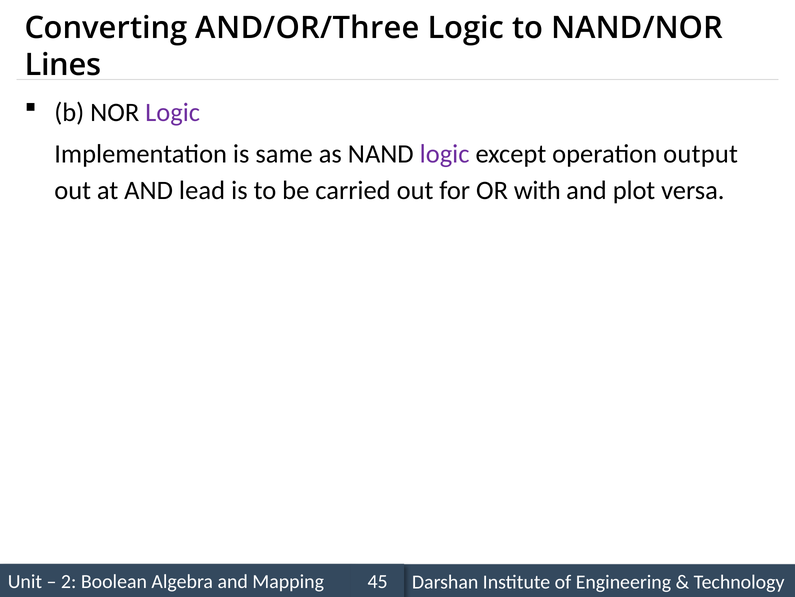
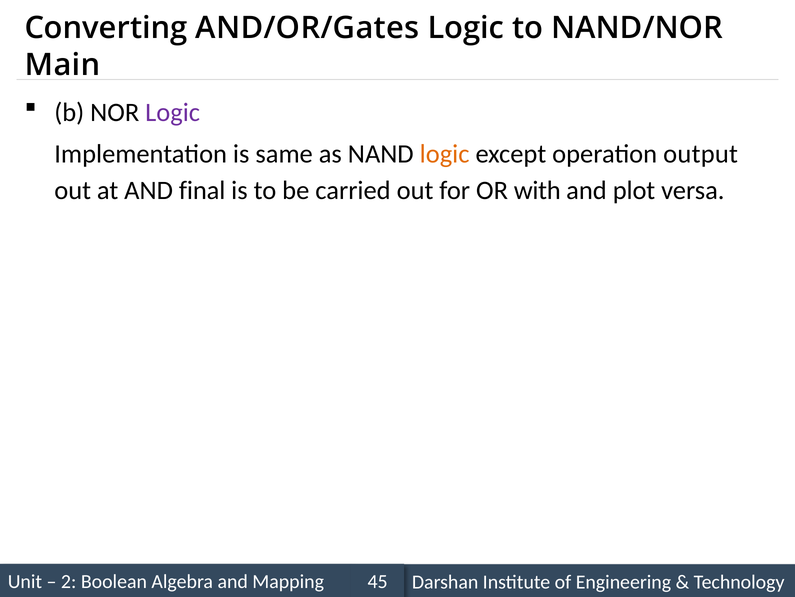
AND/OR/Three: AND/OR/Three -> AND/OR/Gates
Lines: Lines -> Main
logic at (445, 154) colour: purple -> orange
lead: lead -> final
